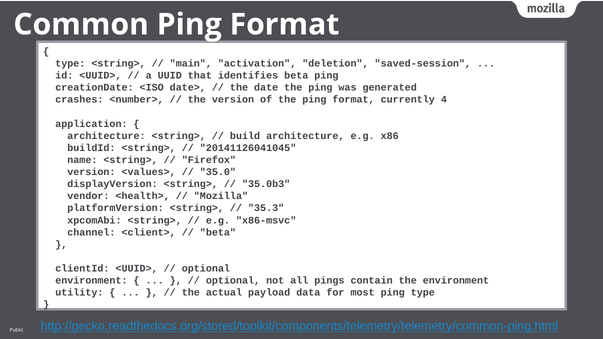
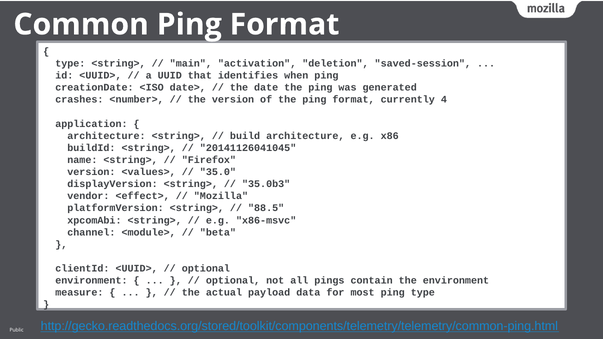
identifies beta: beta -> when
<health>: <health> -> <effect>
35.3: 35.3 -> 88.5
<client>: <client> -> <module>
utility: utility -> measure
